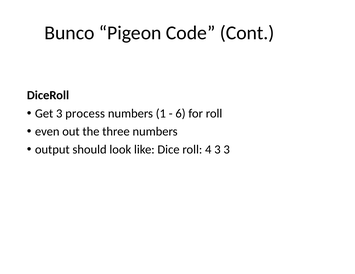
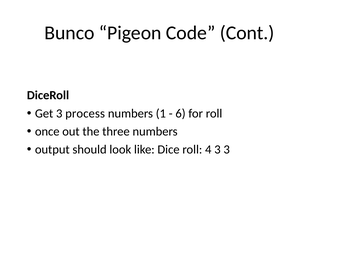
even: even -> once
